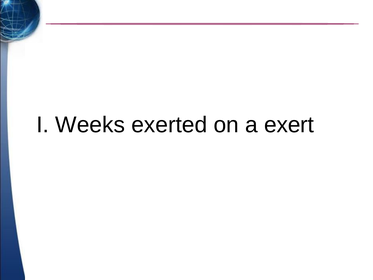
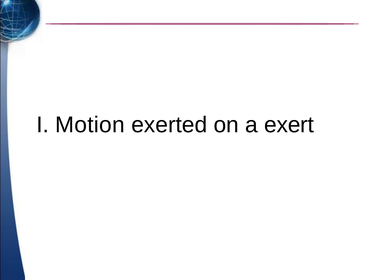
Weeks: Weeks -> Motion
